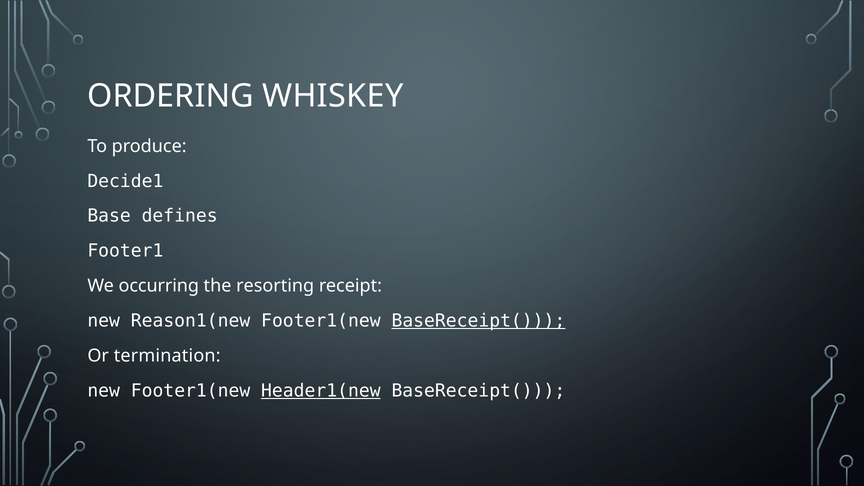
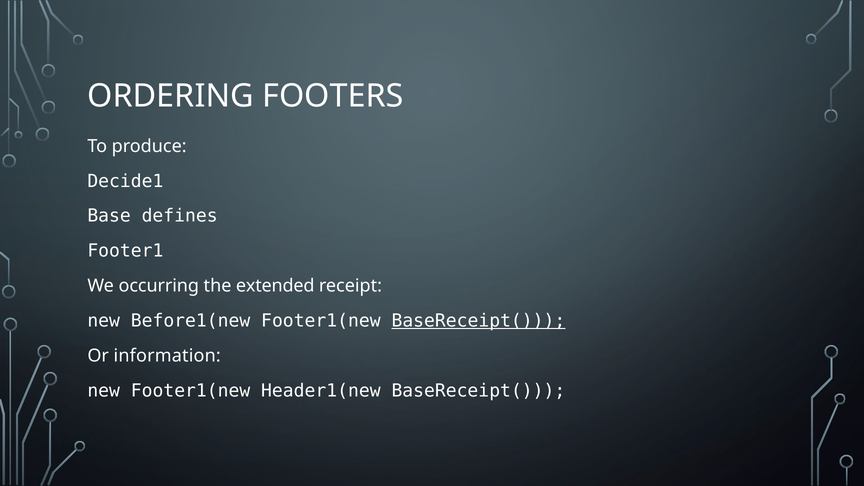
WHISKEY: WHISKEY -> FOOTERS
resorting: resorting -> extended
Reason1(new: Reason1(new -> Before1(new
termination: termination -> information
Header1(new underline: present -> none
